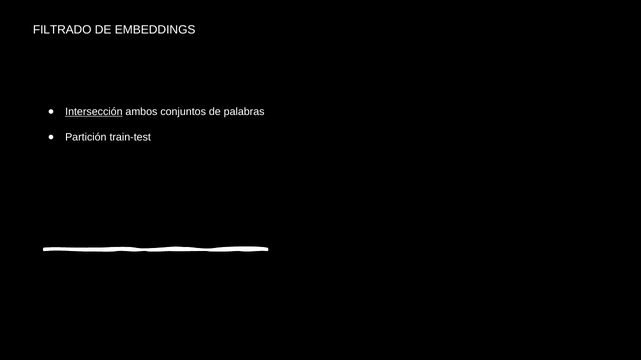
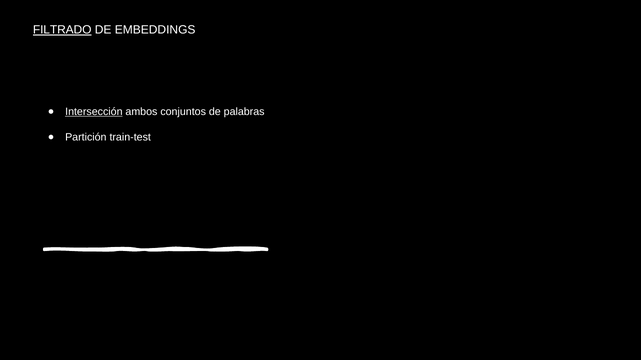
FILTRADO underline: none -> present
